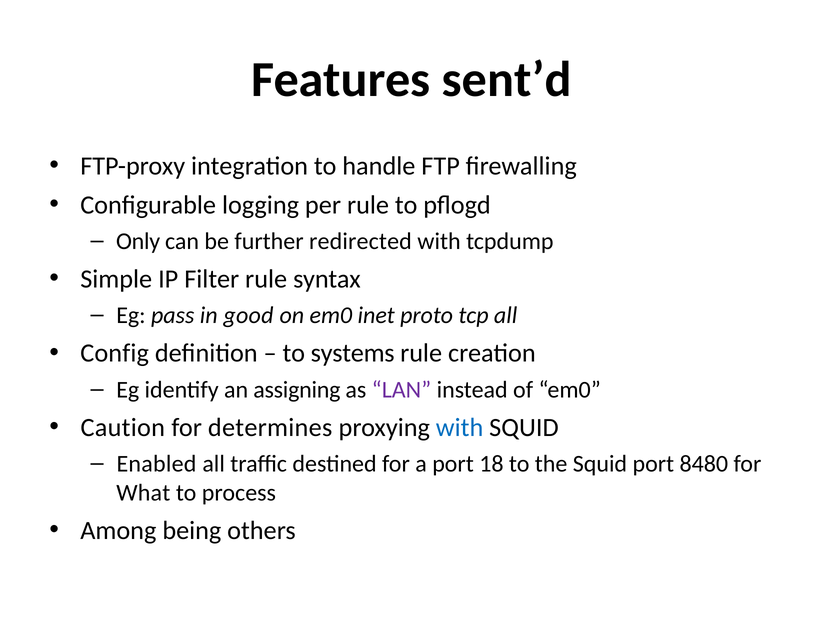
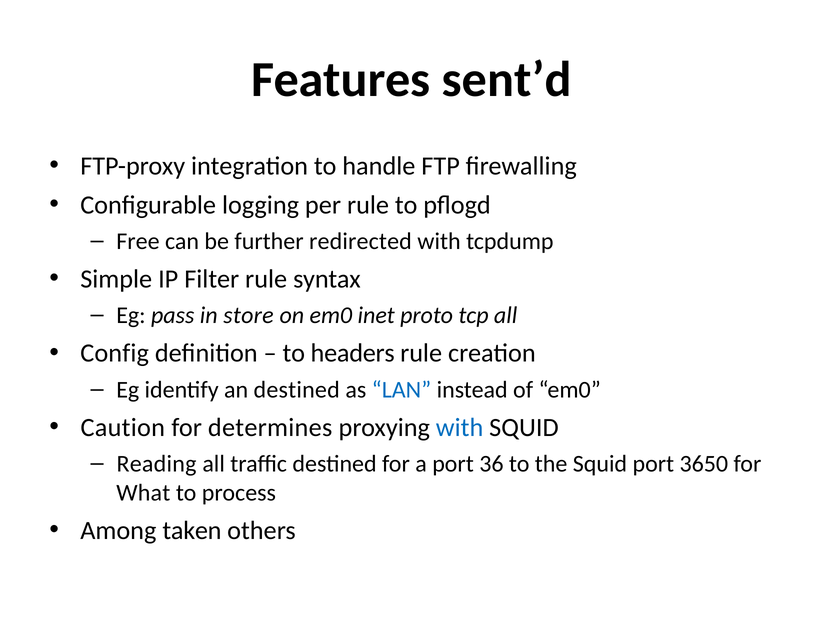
Only: Only -> Free
good: good -> store
systems: systems -> headers
an assigning: assigning -> destined
LAN colour: purple -> blue
Enabled: Enabled -> Reading
18: 18 -> 36
8480: 8480 -> 3650
being: being -> taken
